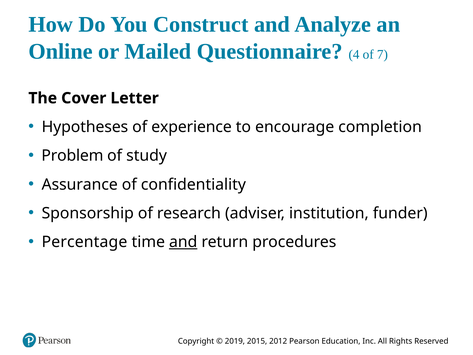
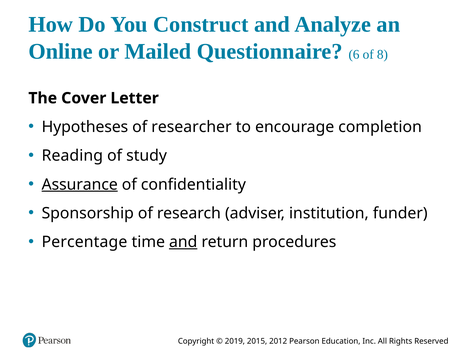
4: 4 -> 6
7: 7 -> 8
experience: experience -> researcher
Problem: Problem -> Reading
Assurance underline: none -> present
